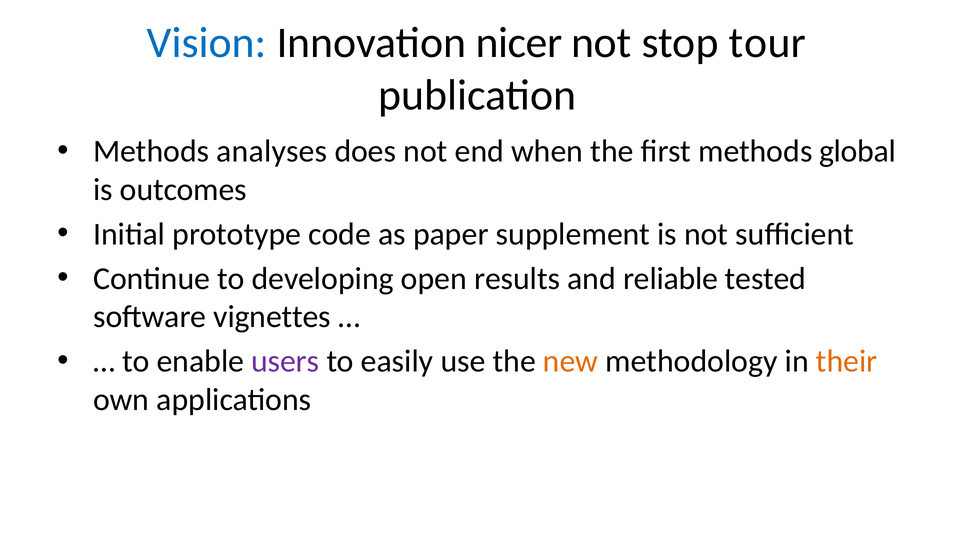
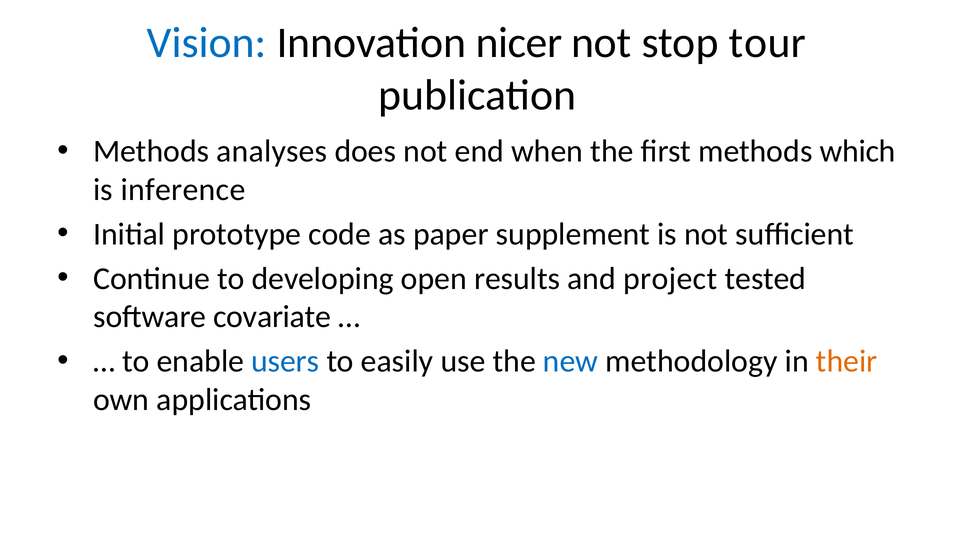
global: global -> which
outcomes: outcomes -> inference
reliable: reliable -> project
vignettes: vignettes -> covariate
users colour: purple -> blue
new colour: orange -> blue
